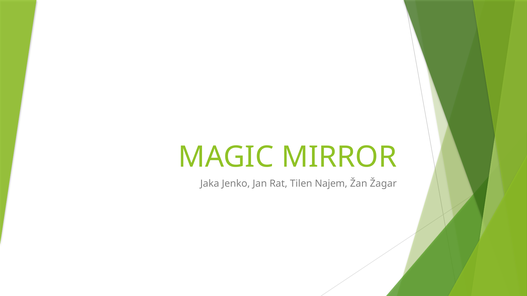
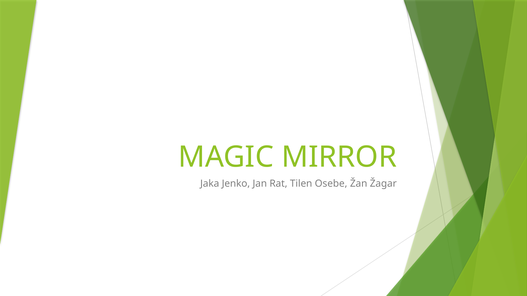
Najem: Najem -> Osebe
